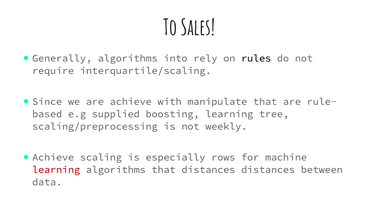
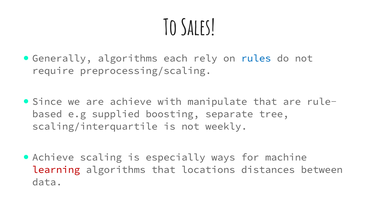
into: into -> each
rules colour: black -> blue
interquartile/scaling: interquartile/scaling -> preprocessing/scaling
boosting learning: learning -> separate
scaling/preprocessing: scaling/preprocessing -> scaling/interquartile
rows: rows -> ways
that distances: distances -> locations
